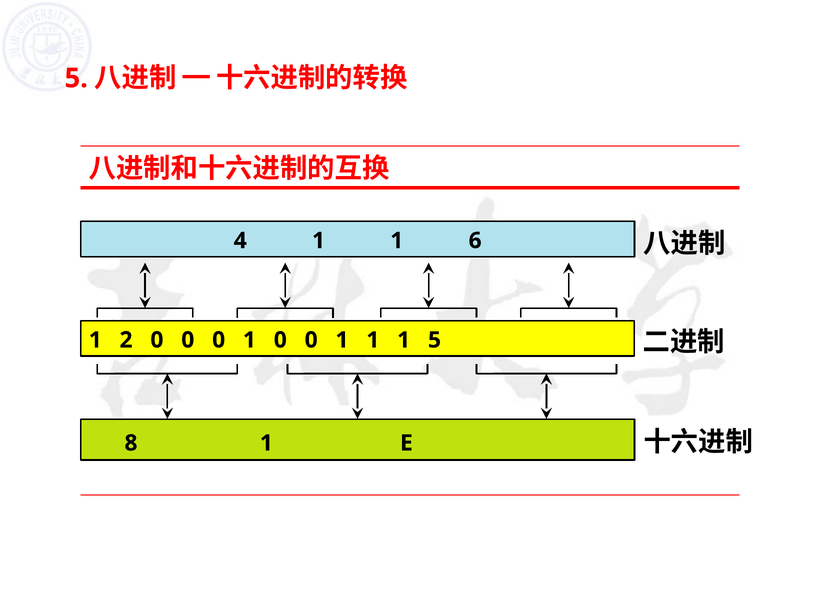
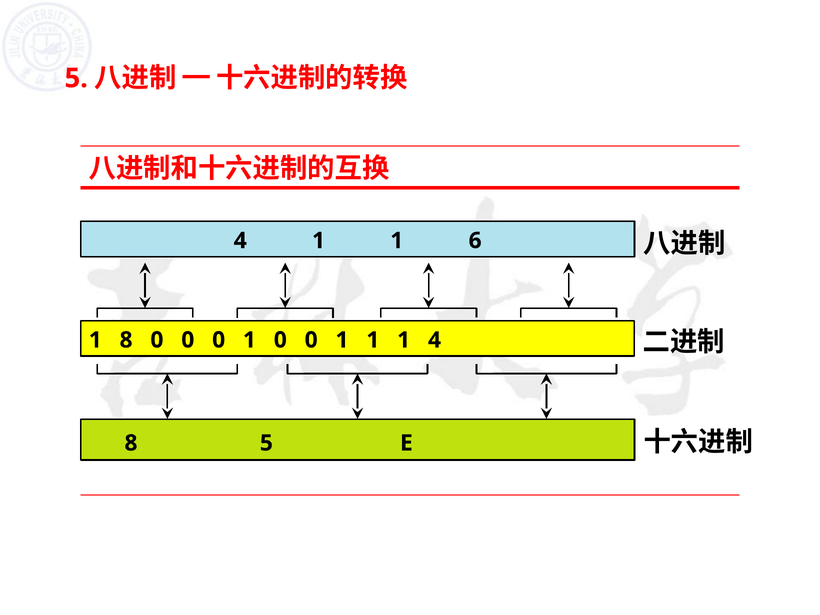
1 2: 2 -> 8
1 5: 5 -> 4
8 1: 1 -> 5
